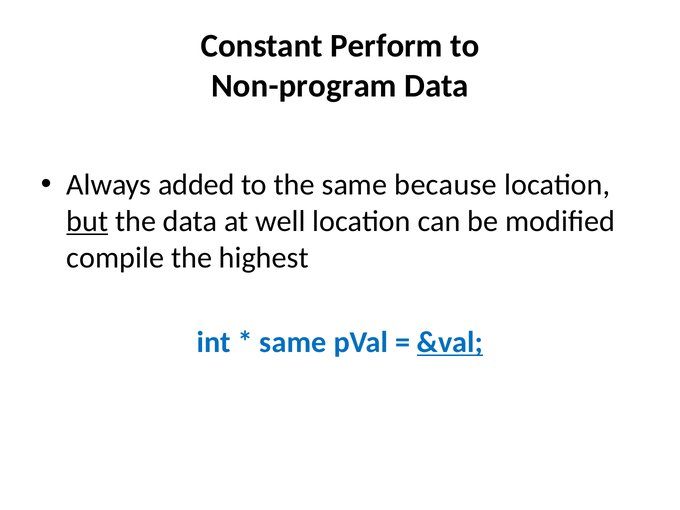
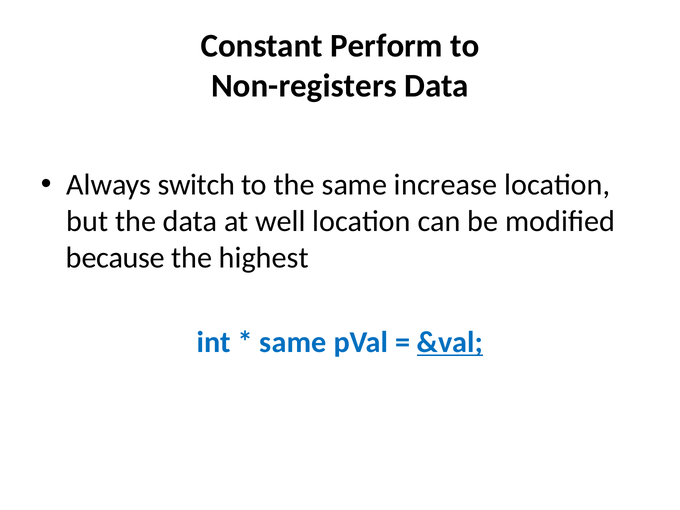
Non-program: Non-program -> Non-registers
added: added -> switch
because: because -> increase
but underline: present -> none
compile: compile -> because
